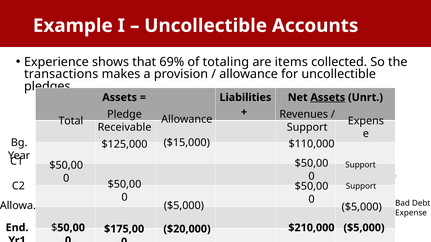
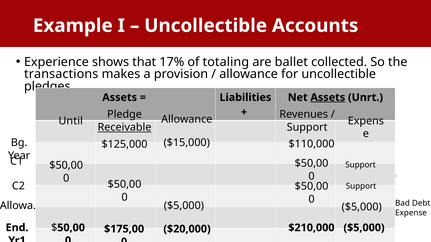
69%: 69% -> 17%
items: items -> ballet
Total: Total -> Until
Receivable underline: none -> present
